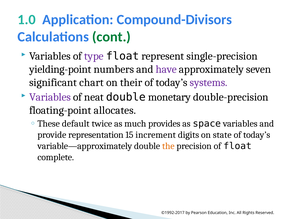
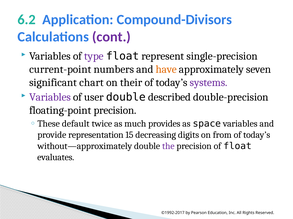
1.0: 1.0 -> 6.2
cont colour: green -> purple
yielding-point: yielding-point -> current-point
have colour: purple -> orange
neat: neat -> user
monetary: monetary -> described
floating-point allocates: allocates -> precision
increment: increment -> decreasing
state: state -> from
variable—approximately: variable—approximately -> without—approximately
the colour: orange -> purple
complete: complete -> evaluates
